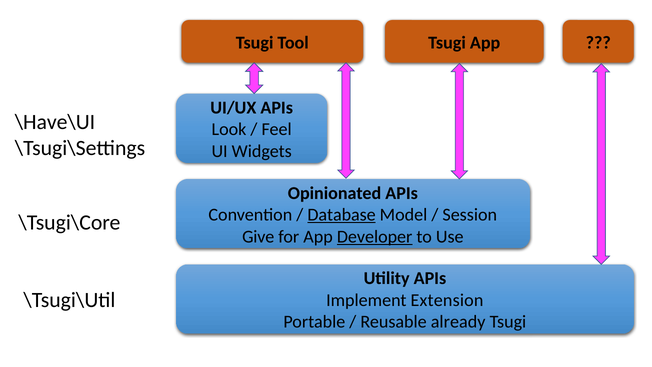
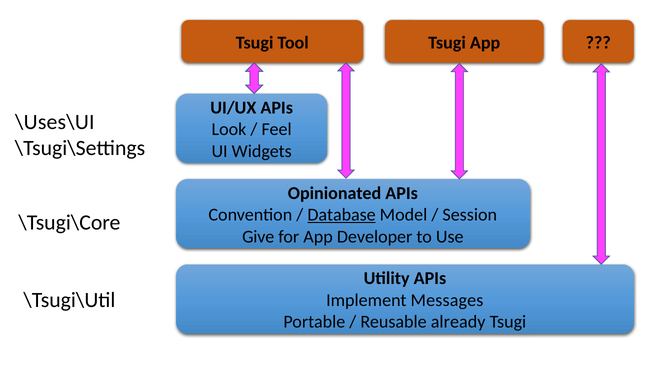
\Have\UI: \Have\UI -> \Uses\UI
Developer underline: present -> none
Extension: Extension -> Messages
